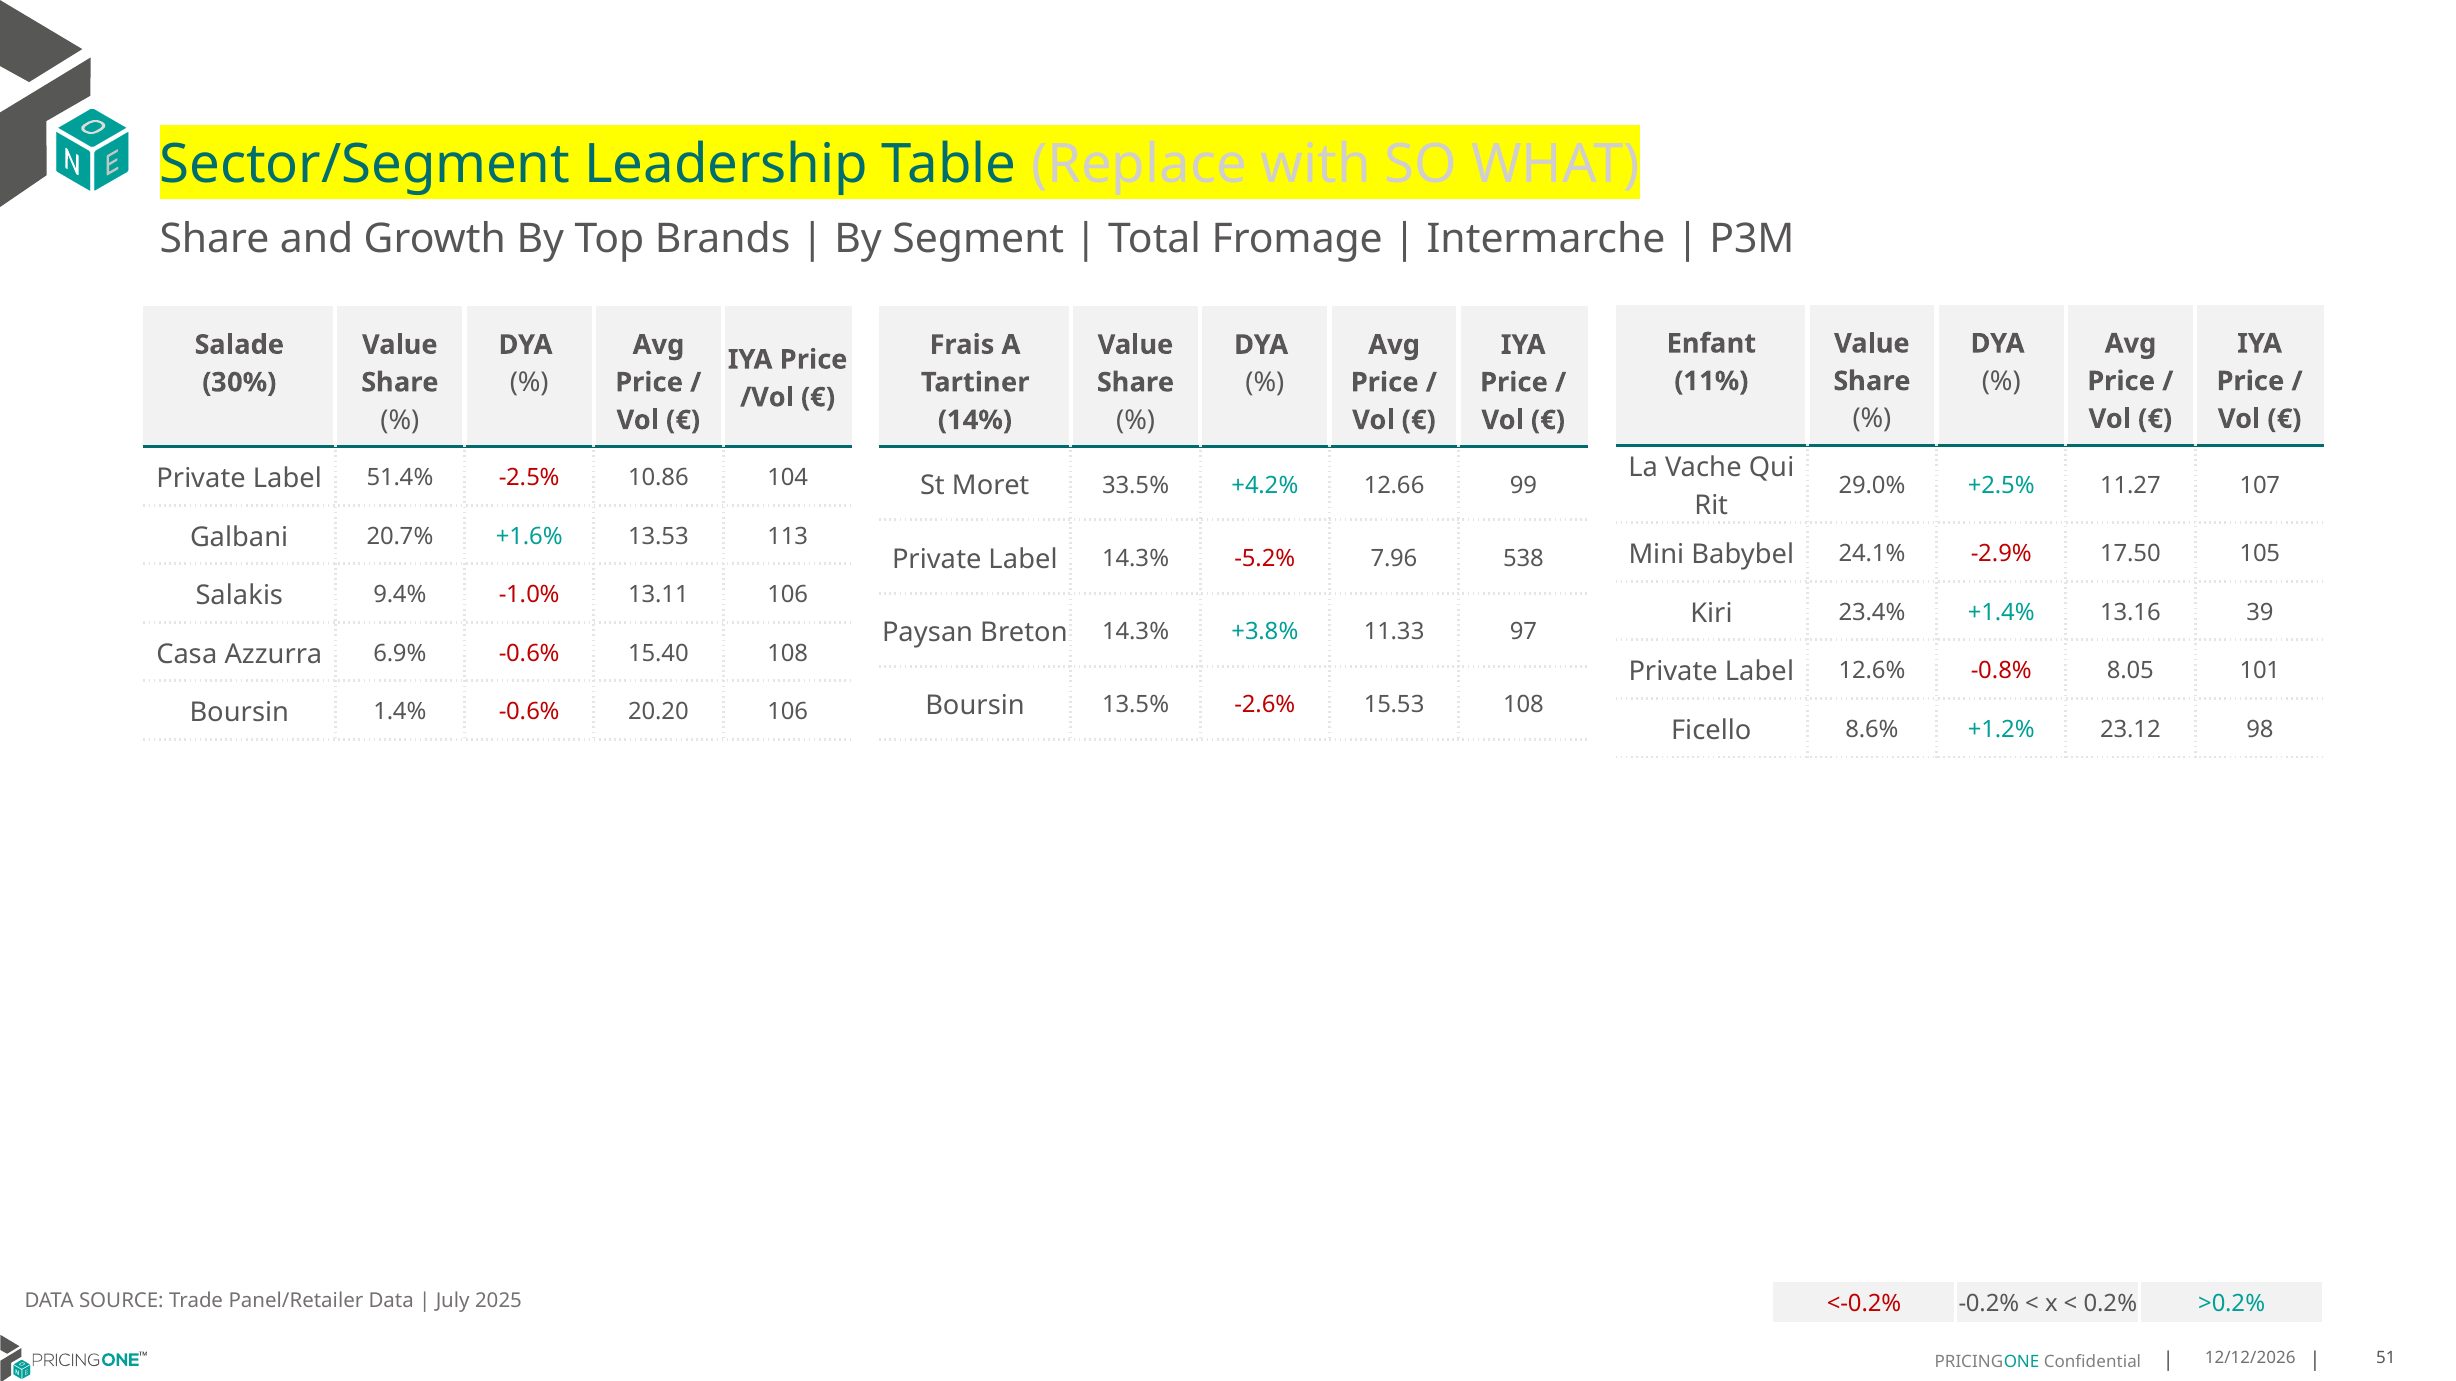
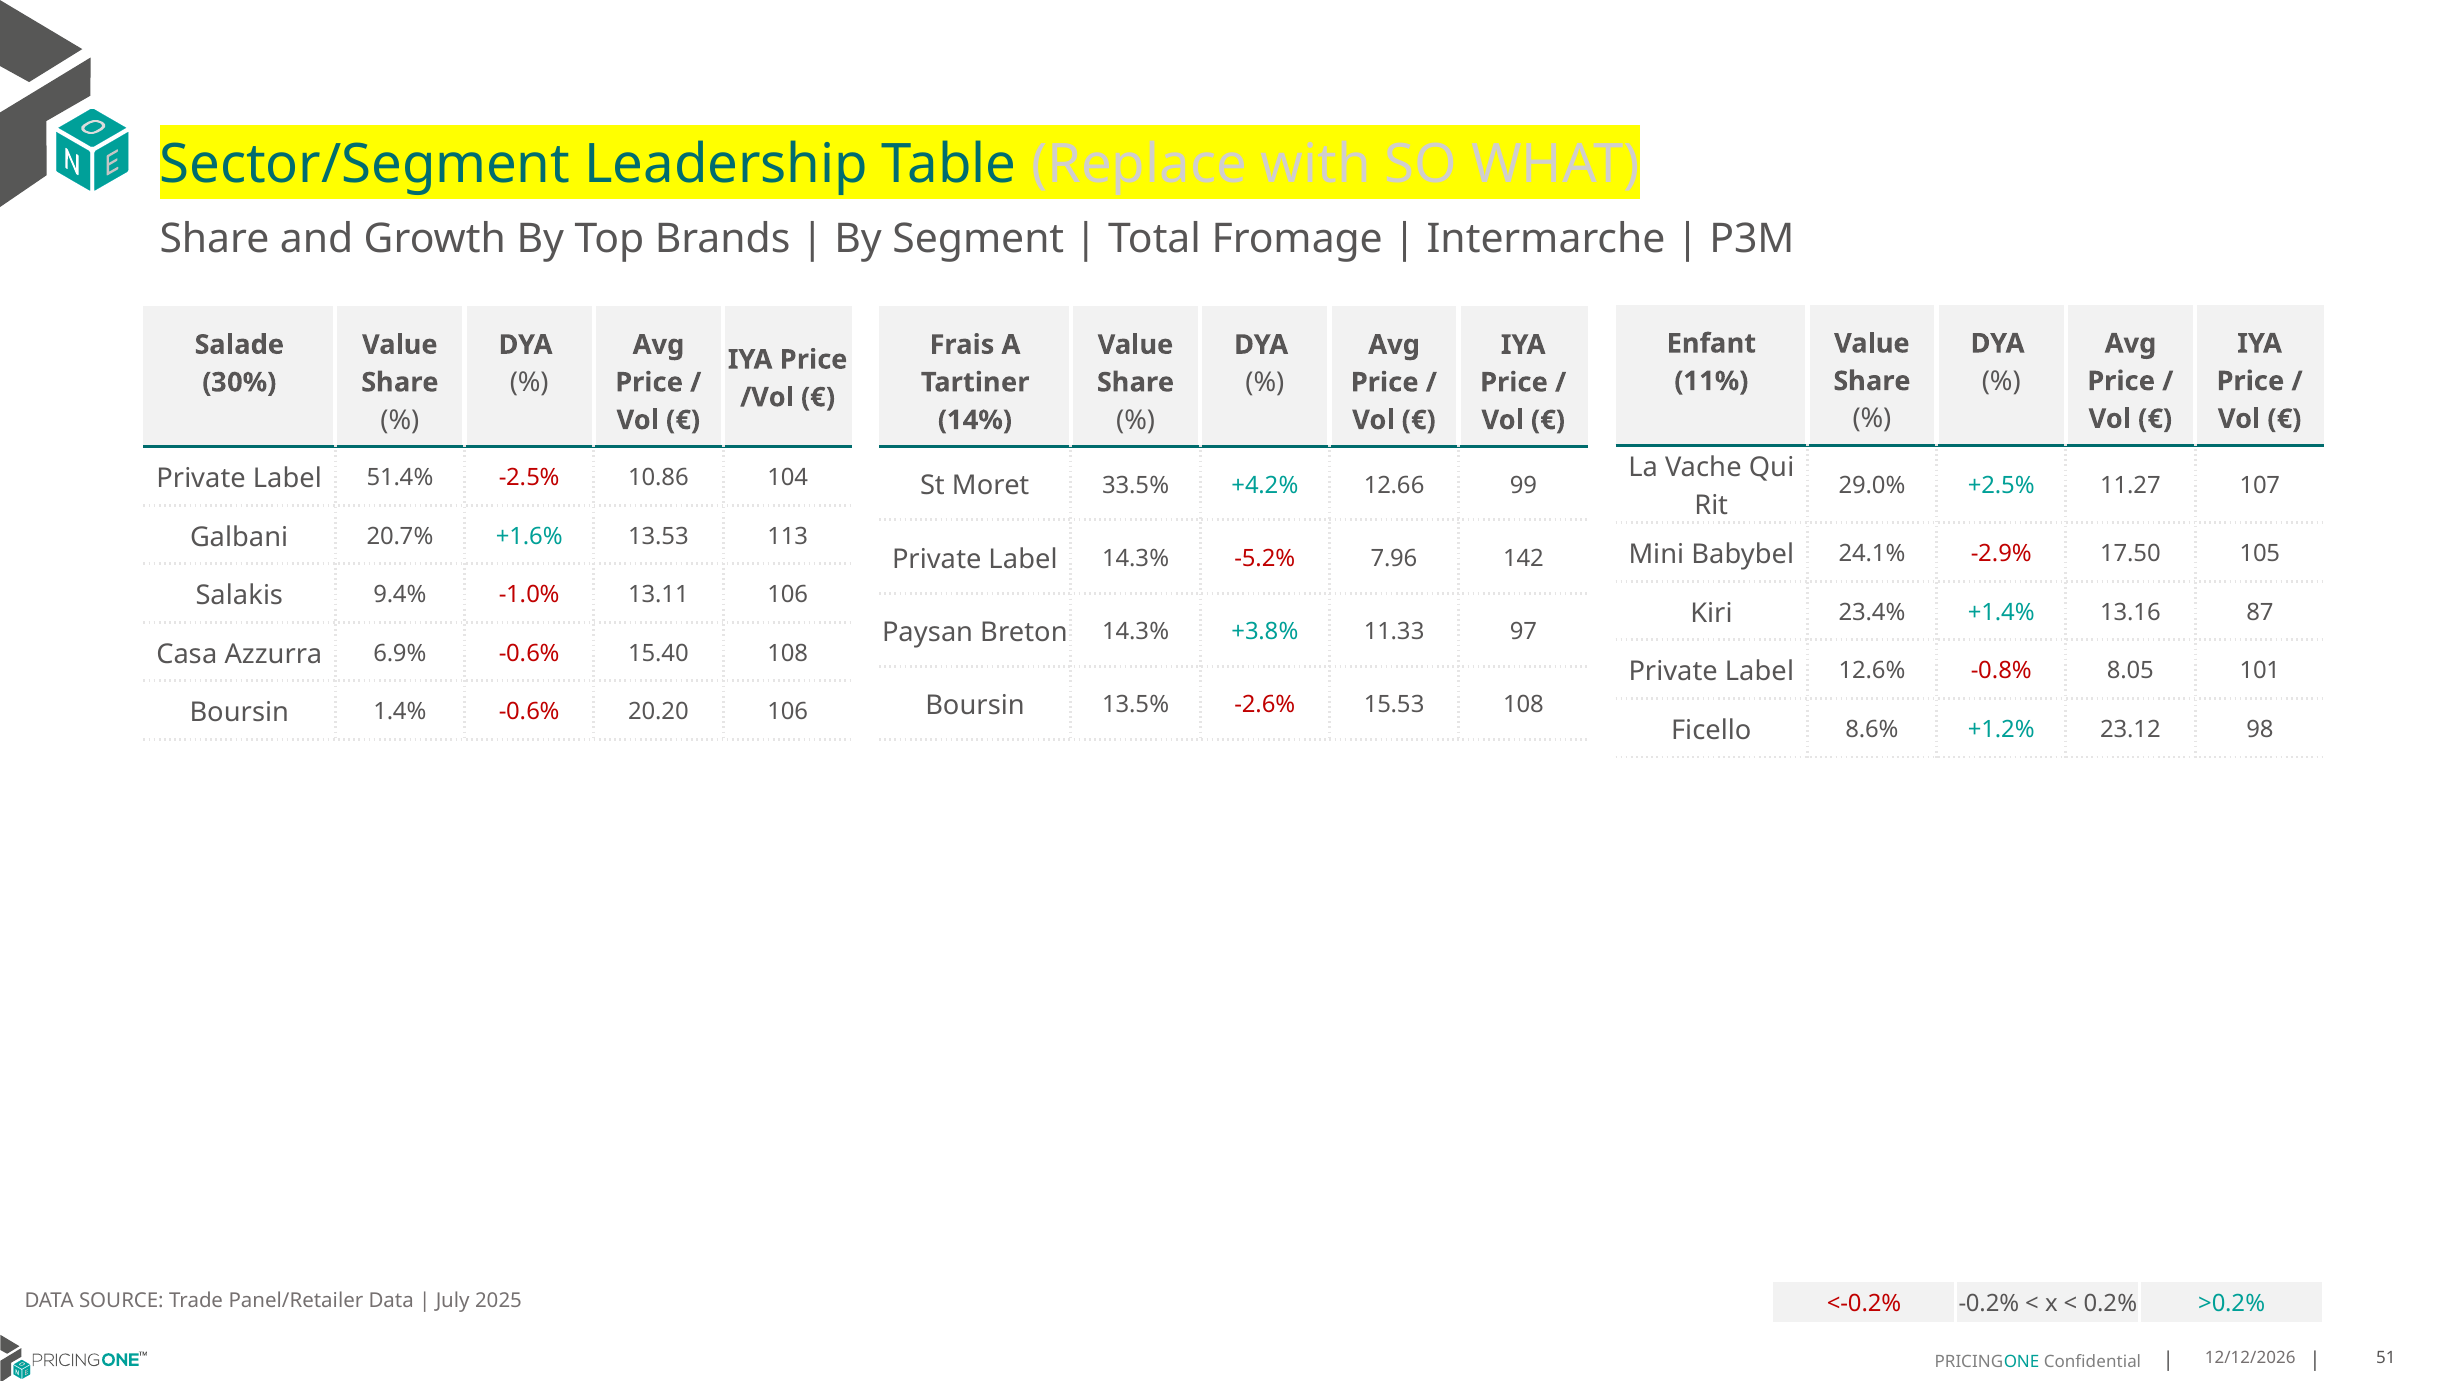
538: 538 -> 142
39: 39 -> 87
